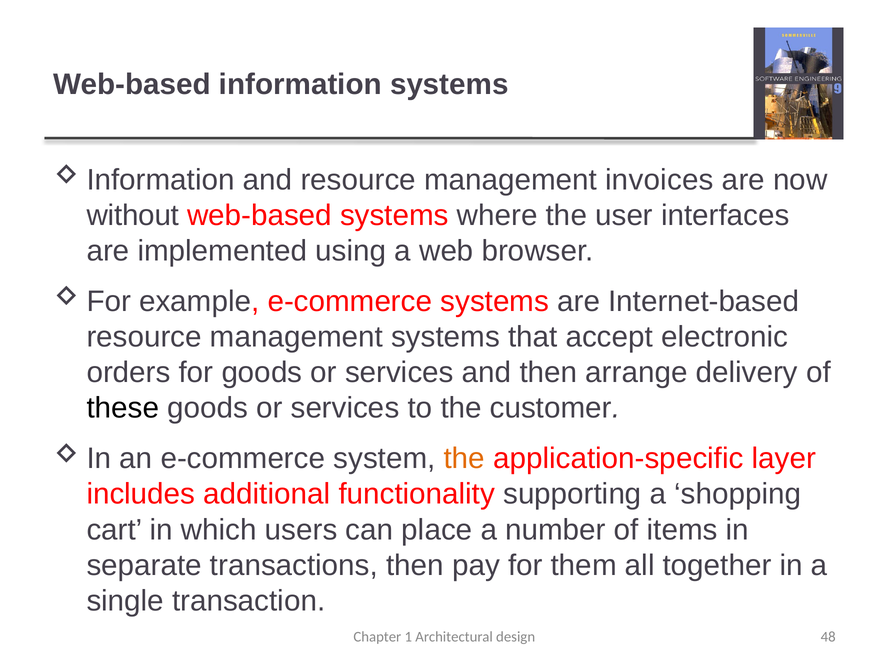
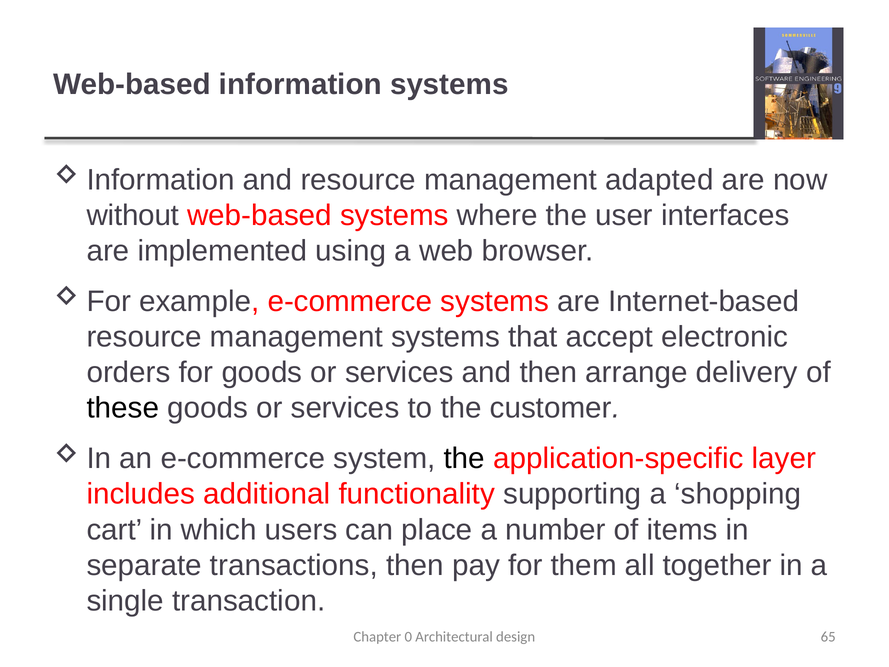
invoices: invoices -> adapted
the at (464, 458) colour: orange -> black
1: 1 -> 0
48: 48 -> 65
